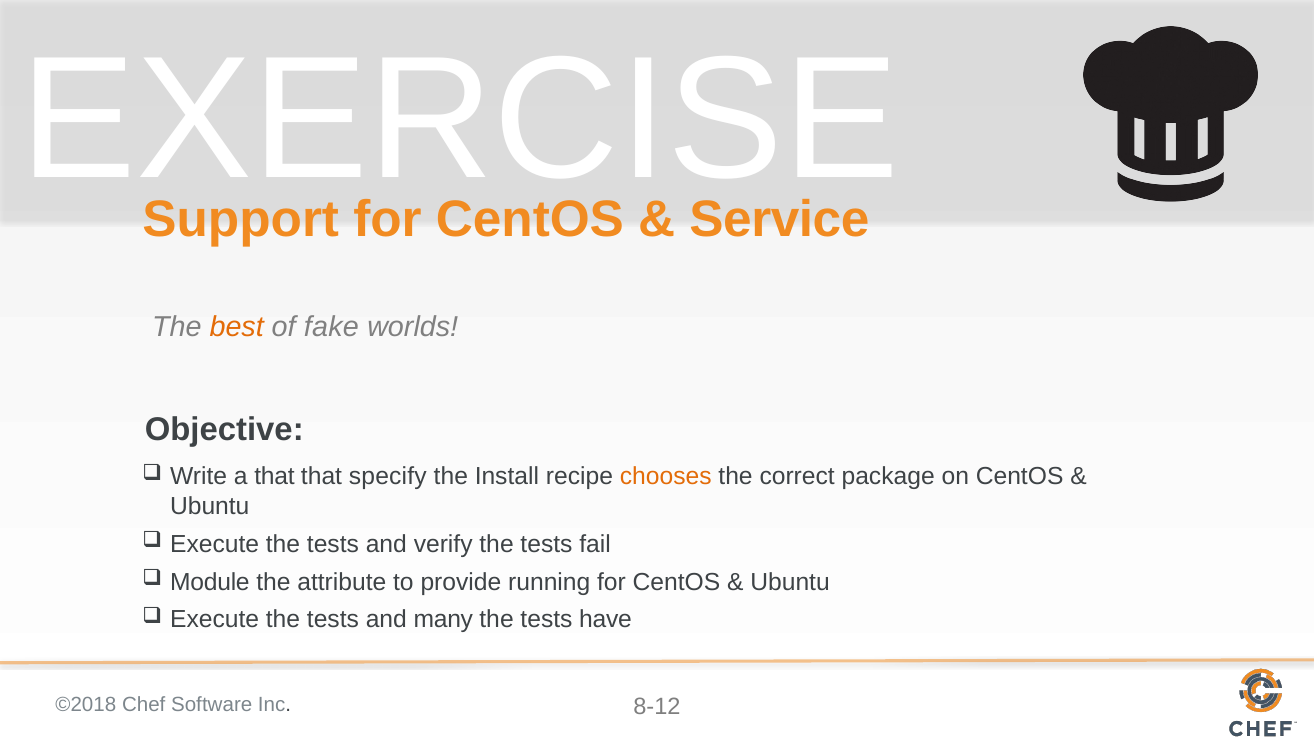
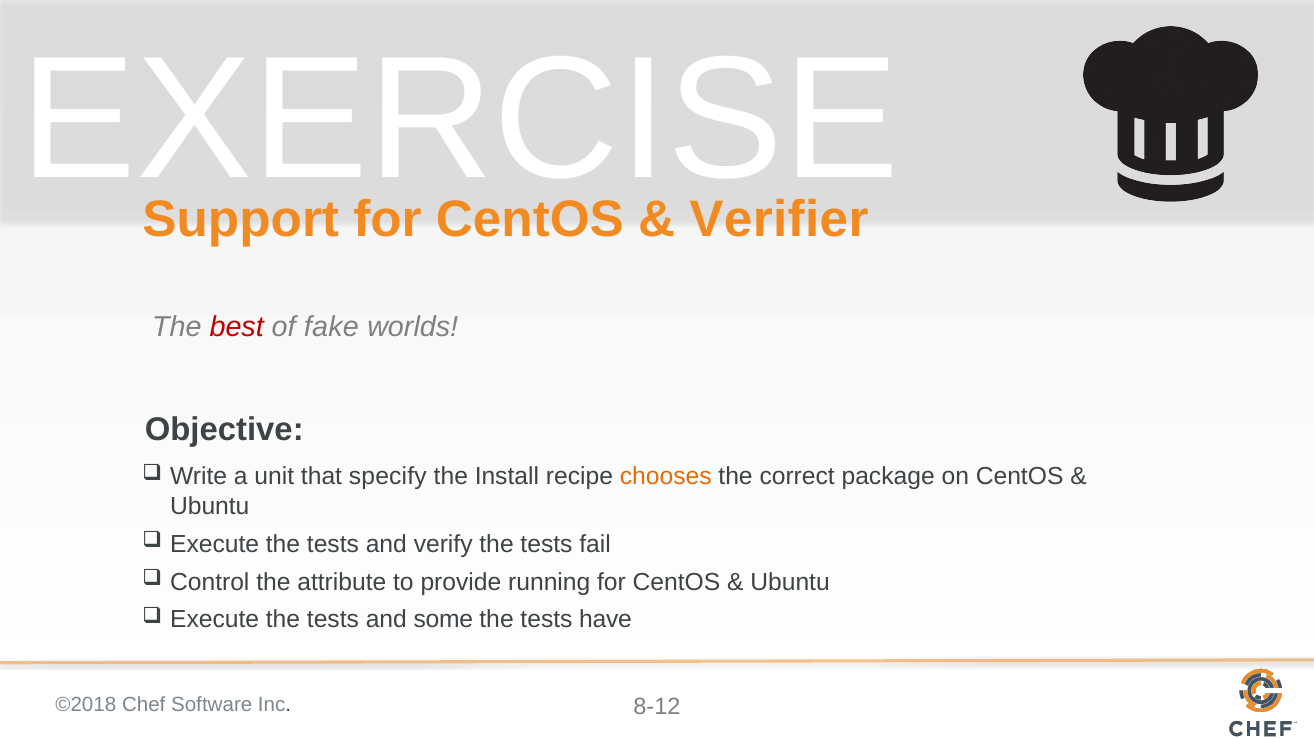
Service: Service -> Verifier
best colour: orange -> red
a that: that -> unit
Module: Module -> Control
many: many -> some
